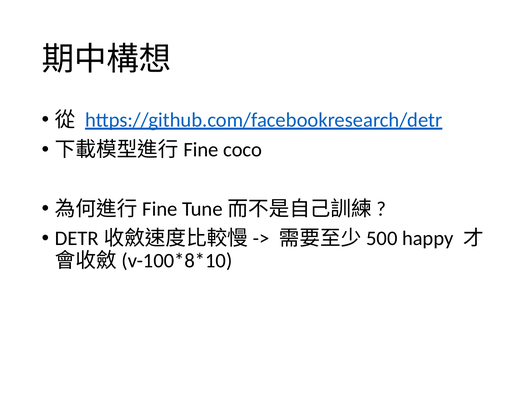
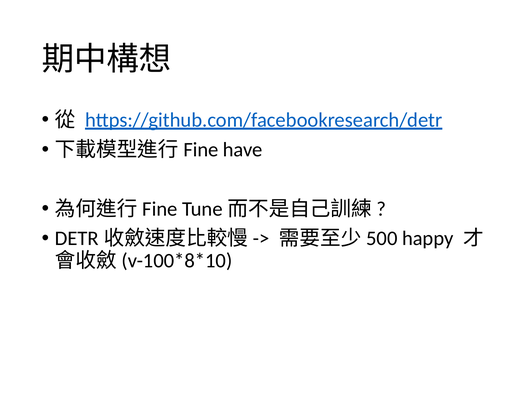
coco: coco -> have
